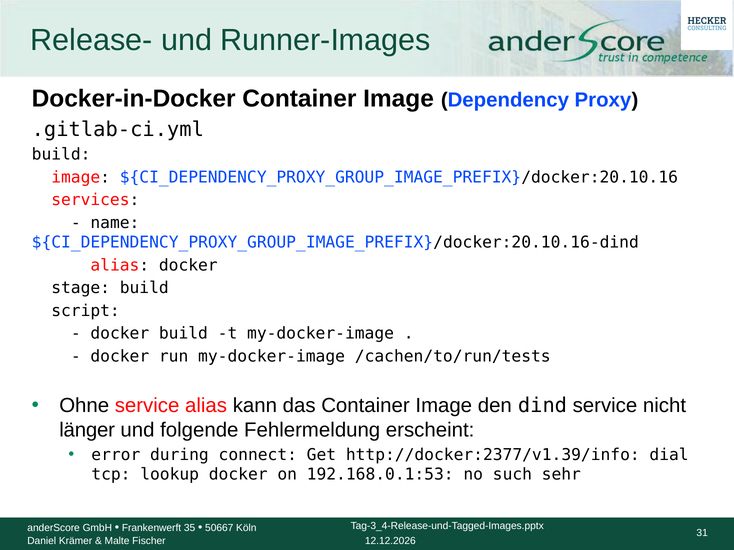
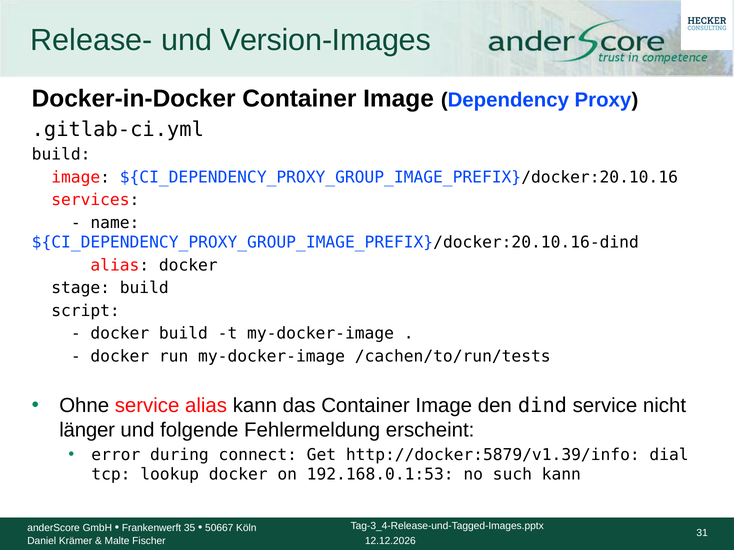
Runner-Images: Runner-Images -> Version-Images
http://docker:2377/v1.39/info: http://docker:2377/v1.39/info -> http://docker:5879/v1.39/info
such sehr: sehr -> kann
